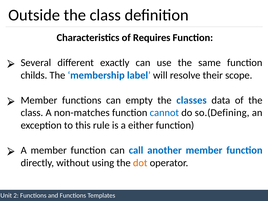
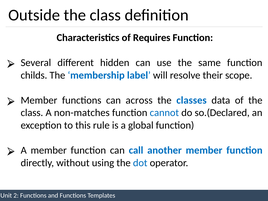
exactly: exactly -> hidden
empty: empty -> across
so.(Defining: so.(Defining -> so.(Declared
either: either -> global
dot colour: orange -> blue
